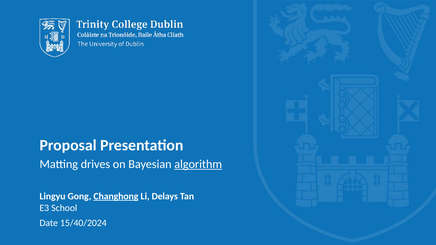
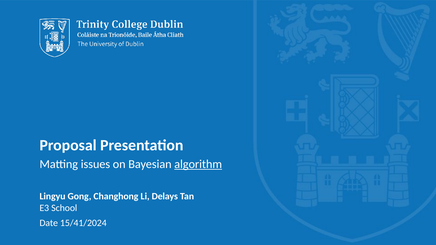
drives: drives -> issues
Changhong underline: present -> none
15/40/2024: 15/40/2024 -> 15/41/2024
